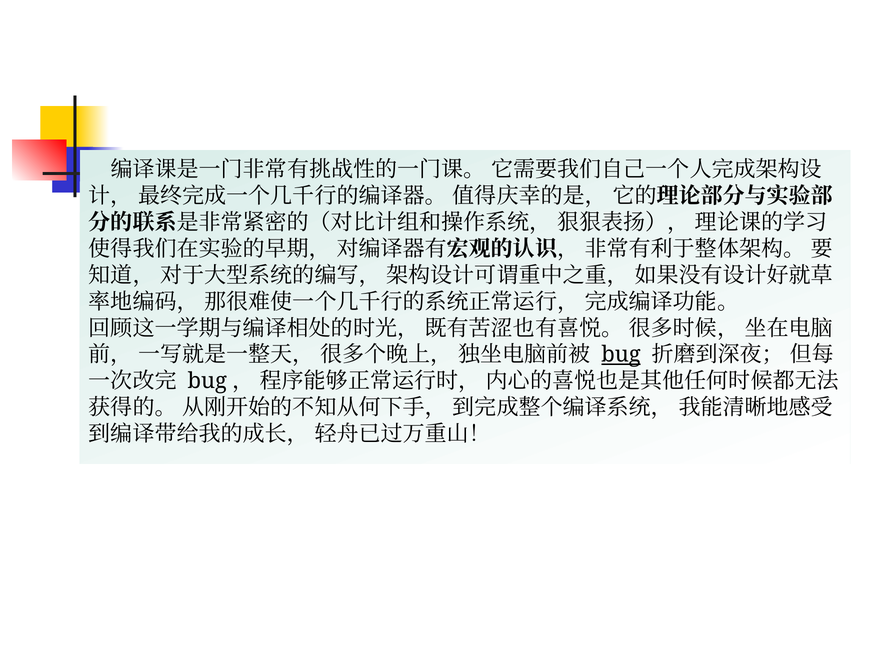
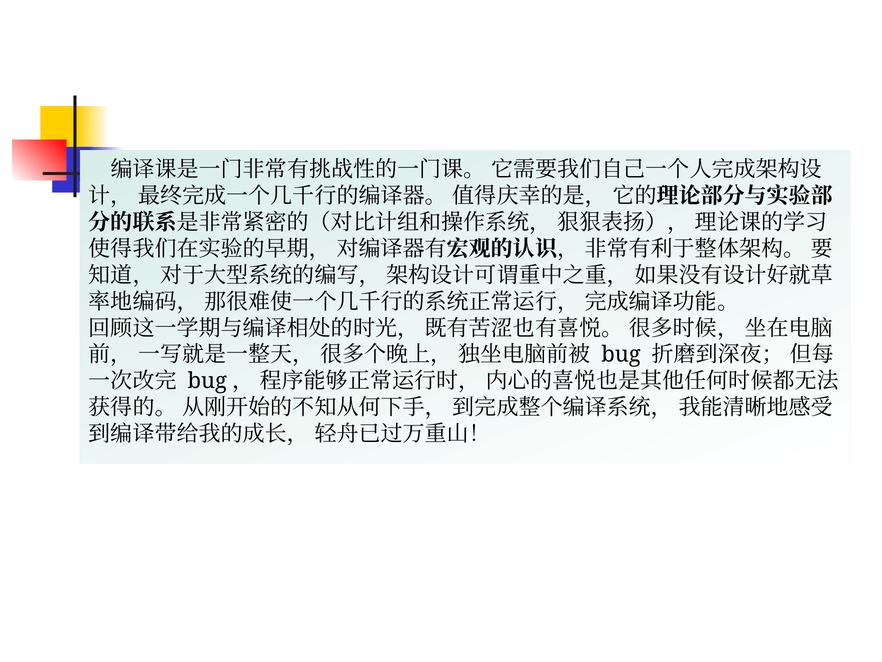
bug underline: present -> none
